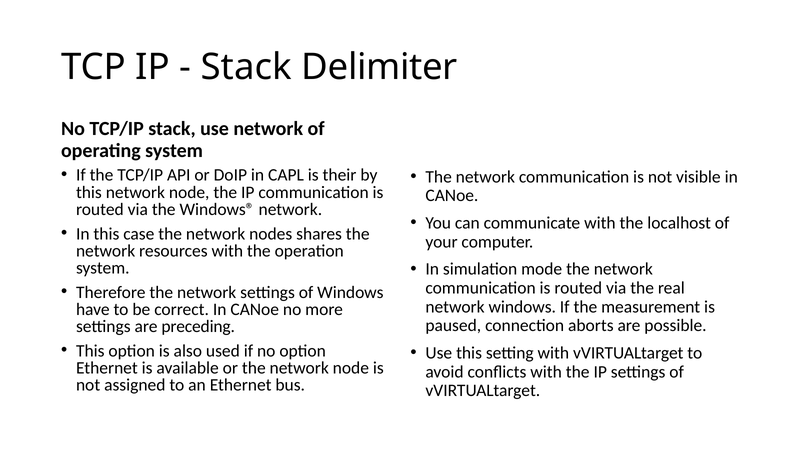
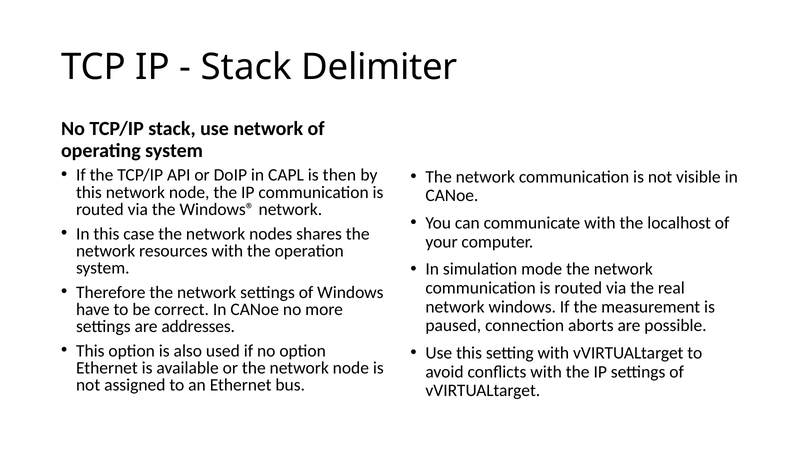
their: their -> then
preceding: preceding -> addresses
